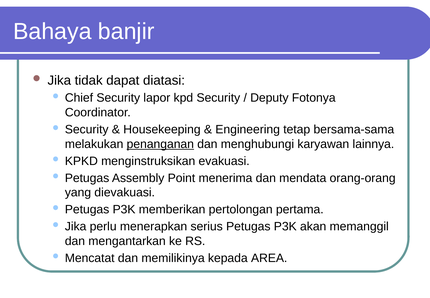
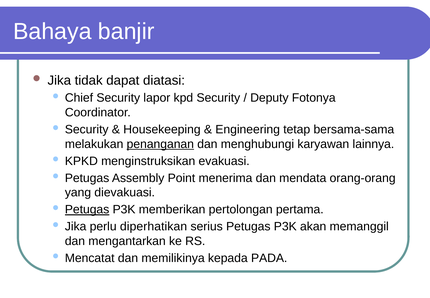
Petugas at (87, 209) underline: none -> present
menerapkan: menerapkan -> diperhatikan
AREA: AREA -> PADA
